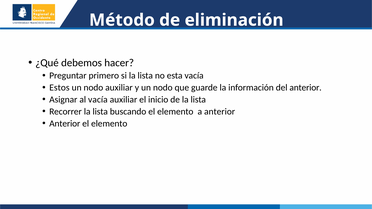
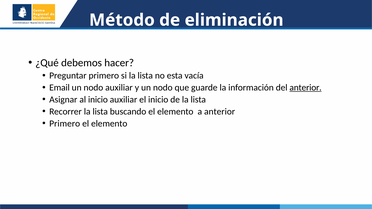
Estos: Estos -> Email
anterior at (306, 88) underline: none -> present
al vacía: vacía -> inicio
Anterior at (65, 124): Anterior -> Primero
